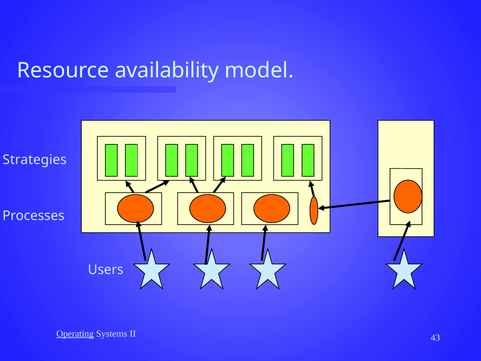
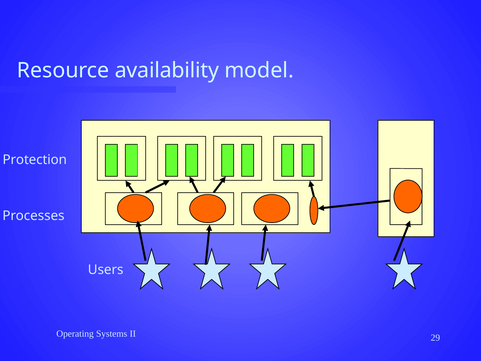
Strategies: Strategies -> Protection
Operating underline: present -> none
43: 43 -> 29
